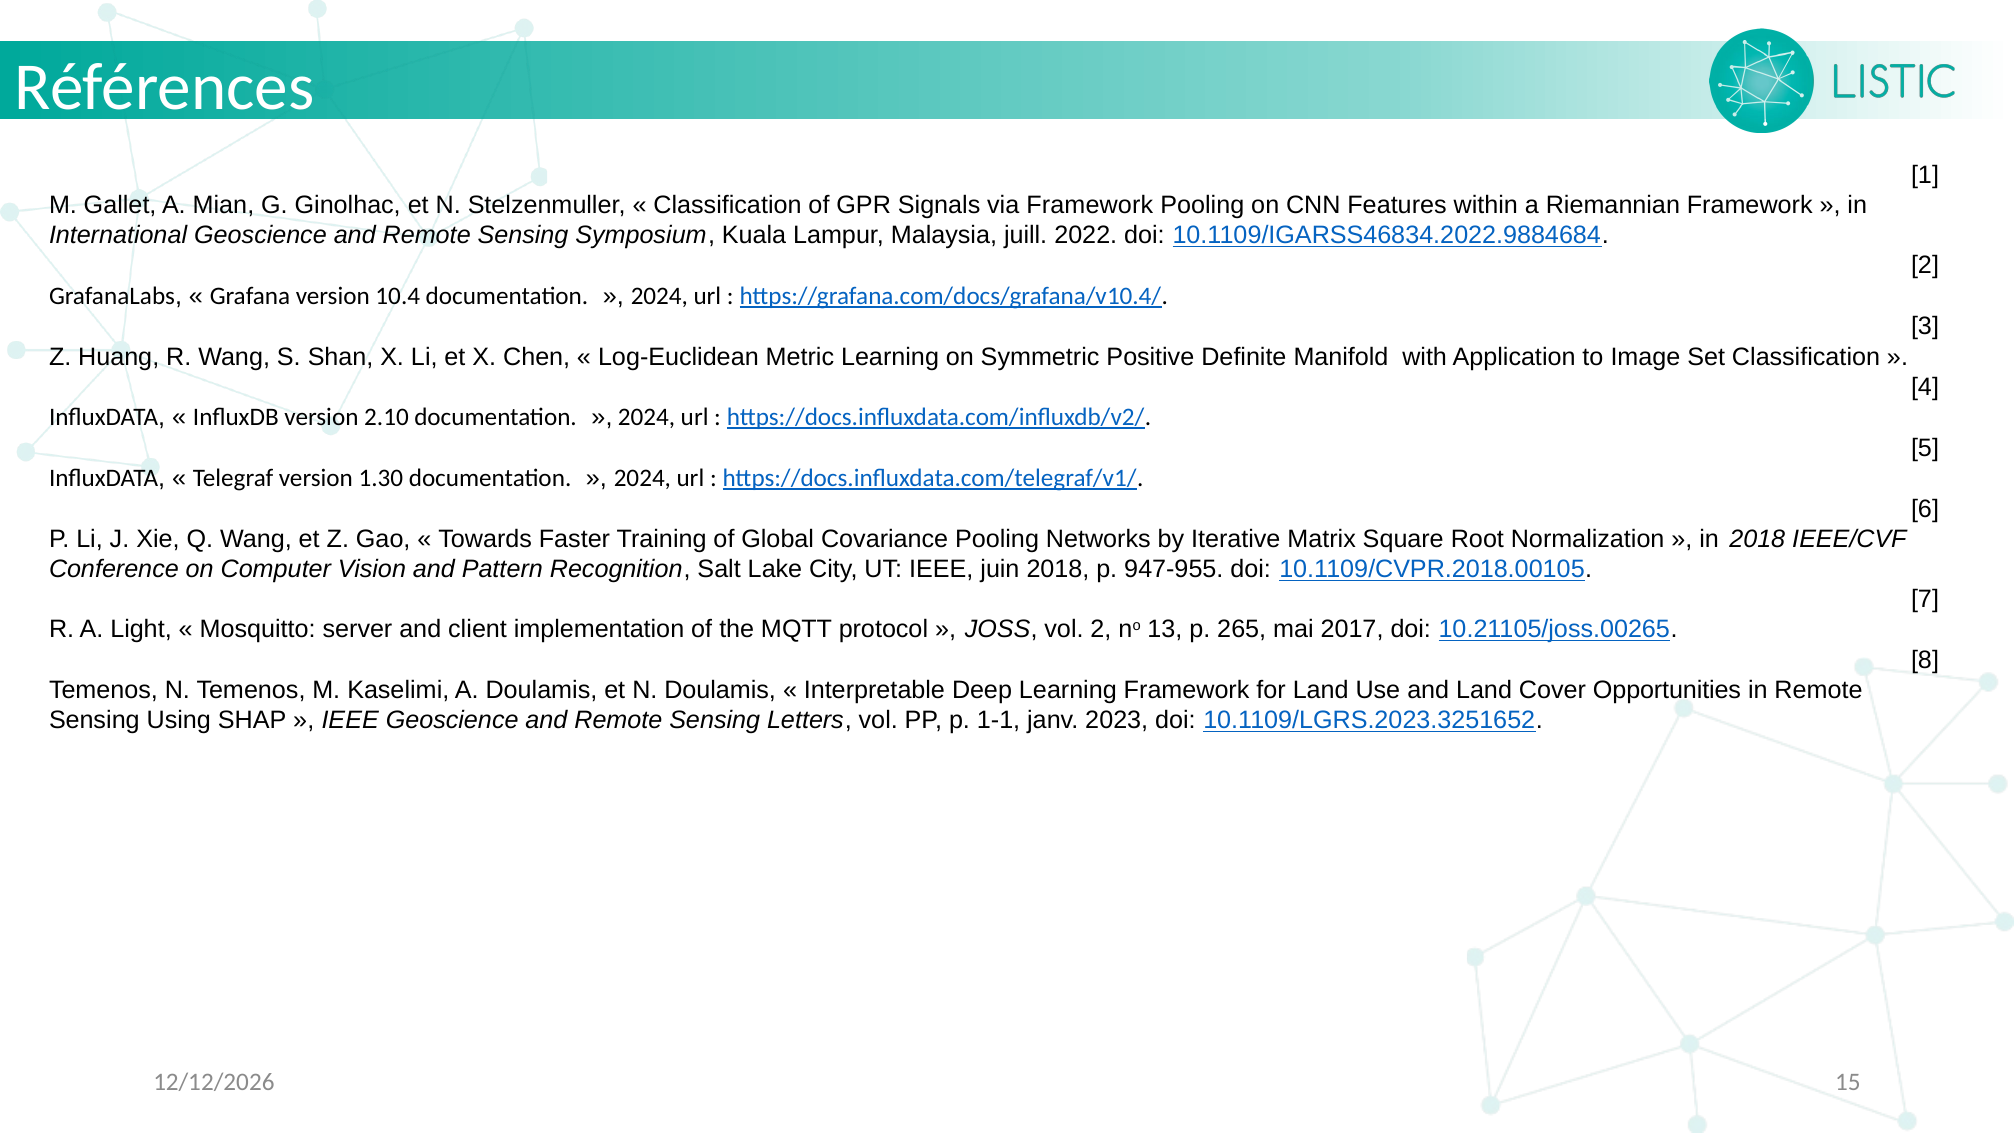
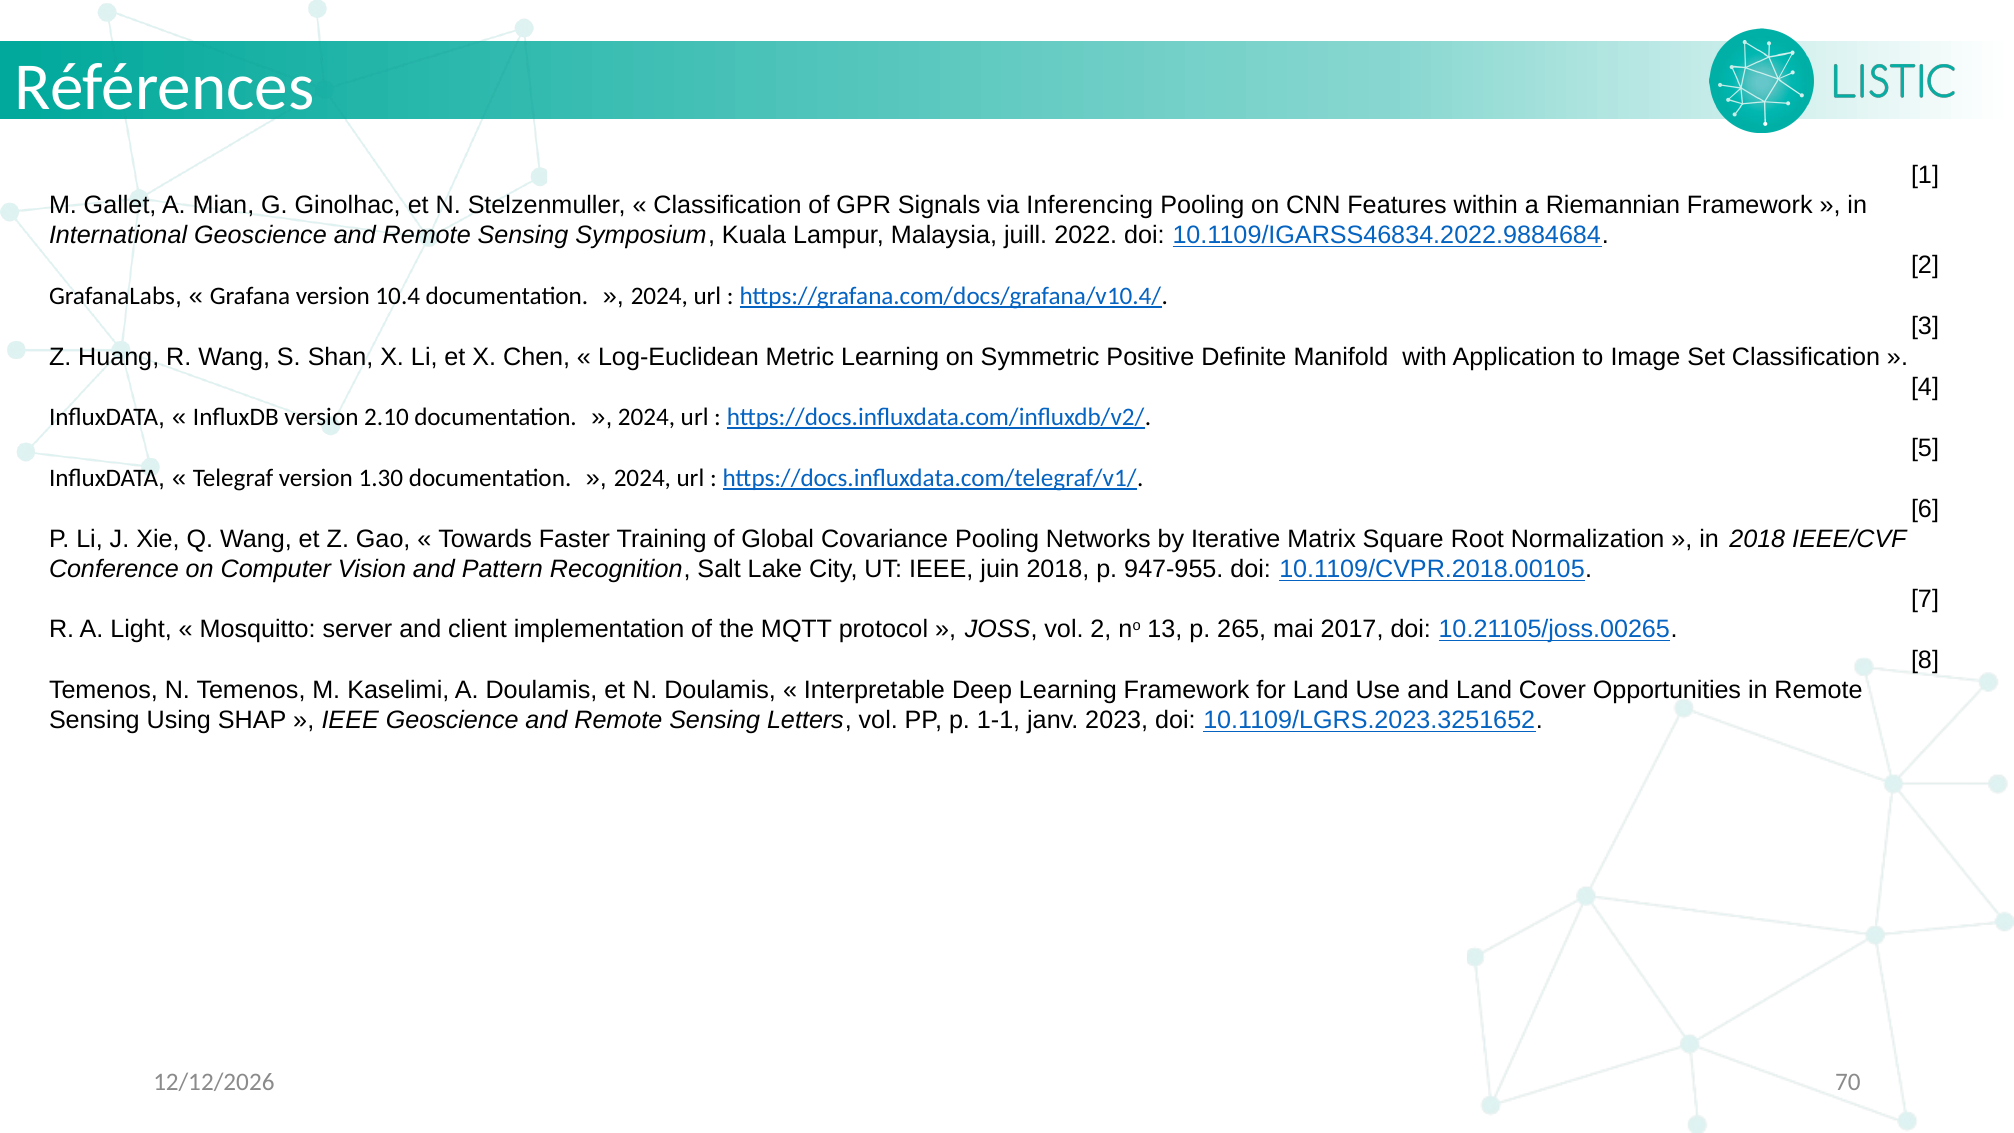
via Framework: Framework -> Inferencing
15: 15 -> 70
